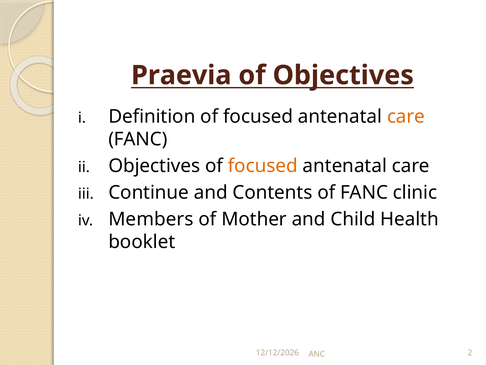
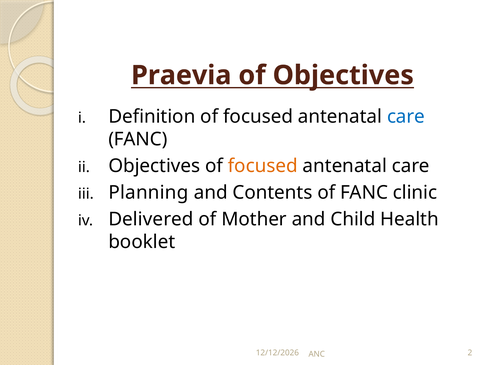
care at (406, 116) colour: orange -> blue
Continue: Continue -> Planning
Members: Members -> Delivered
